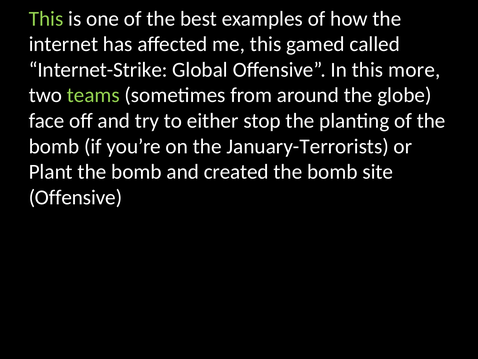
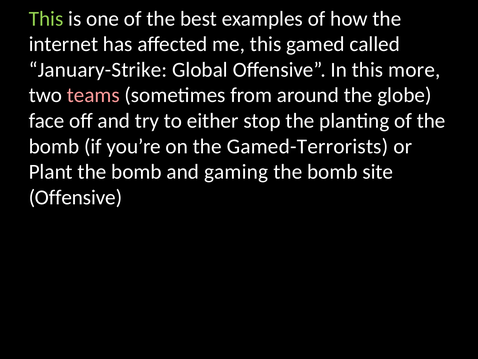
Internet-Strike: Internet-Strike -> January-Strike
teams colour: light green -> pink
January-Terrorists: January-Terrorists -> Gamed-Terrorists
created: created -> gaming
